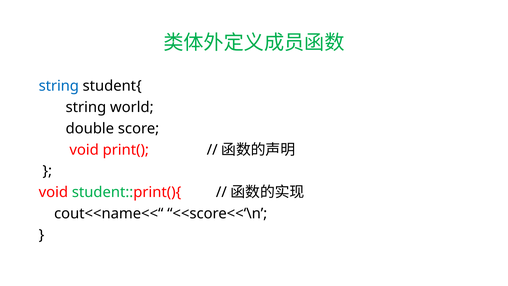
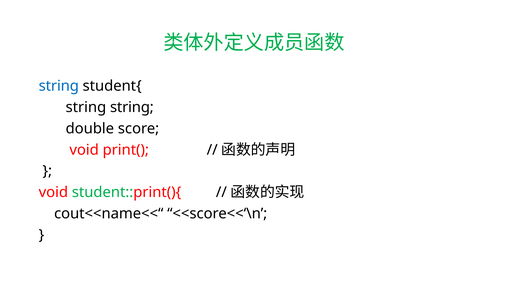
string world: world -> string
